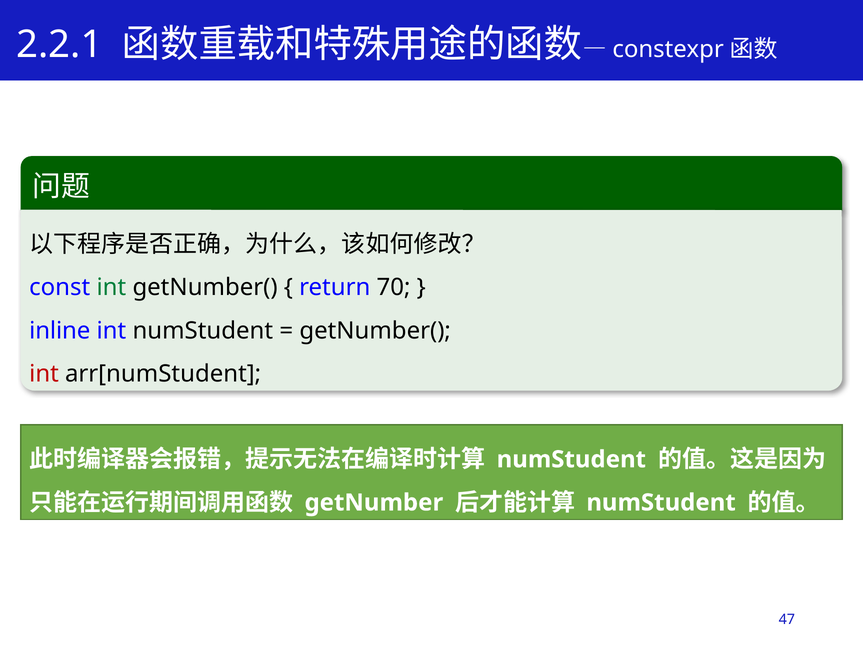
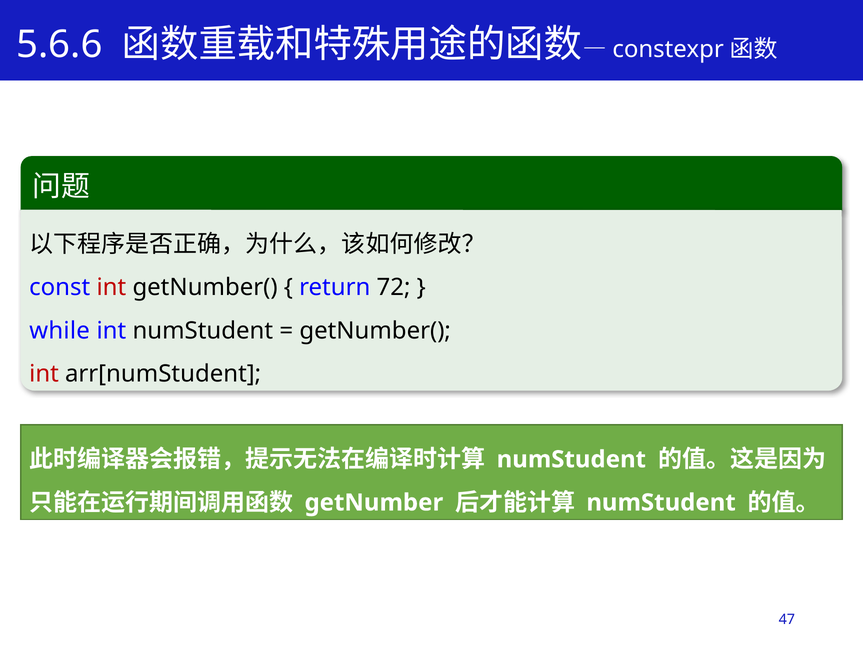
2.2.1: 2.2.1 -> 5.6.6
int at (111, 288) colour: green -> red
70: 70 -> 72
inline: inline -> while
